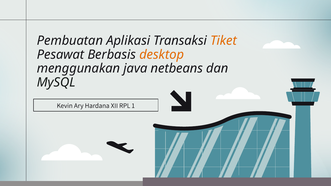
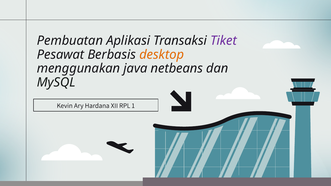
Tiket colour: orange -> purple
